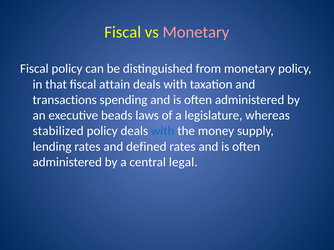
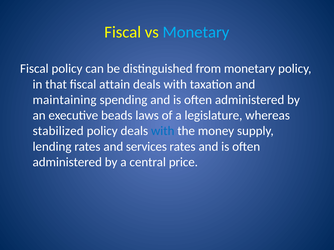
Monetary at (196, 32) colour: pink -> light blue
transactions: transactions -> maintaining
defined: defined -> services
legal: legal -> price
